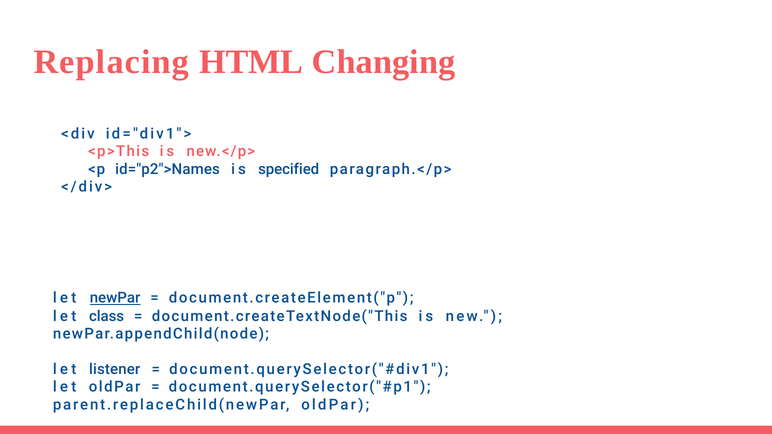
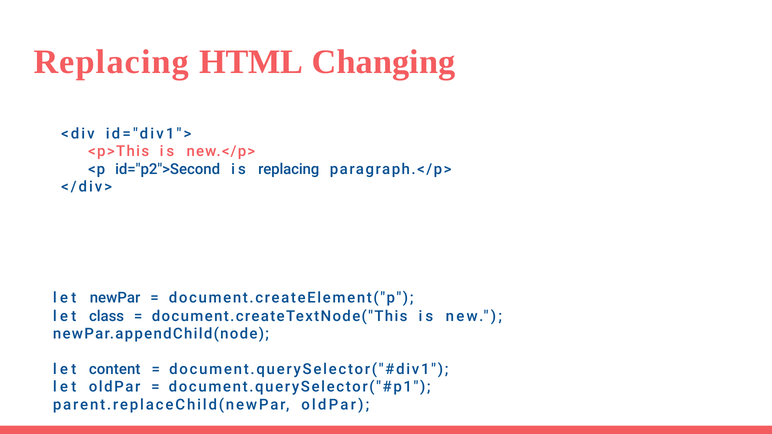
id="p2">Names: id="p2">Names -> id="p2">Second
is specified: specified -> replacing
newPar underline: present -> none
listener: listener -> content
